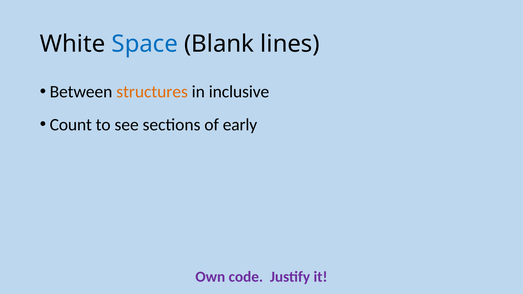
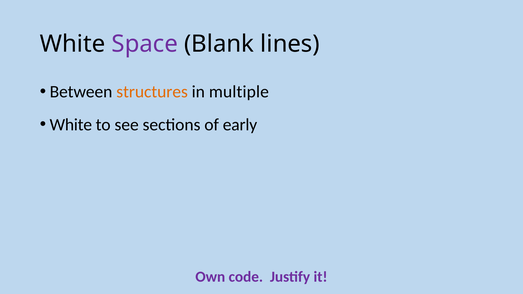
Space colour: blue -> purple
inclusive: inclusive -> multiple
Count at (71, 125): Count -> White
